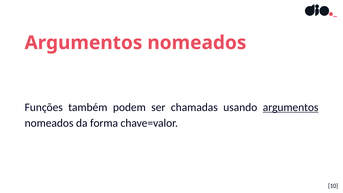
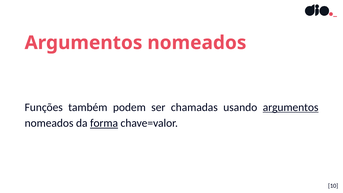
forma underline: none -> present
